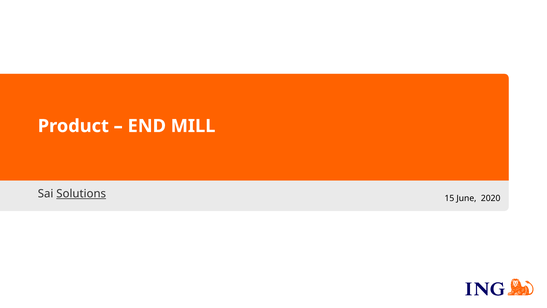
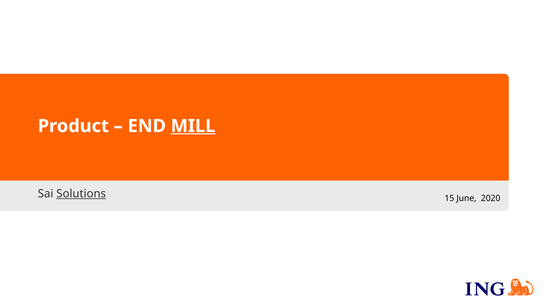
MILL underline: none -> present
